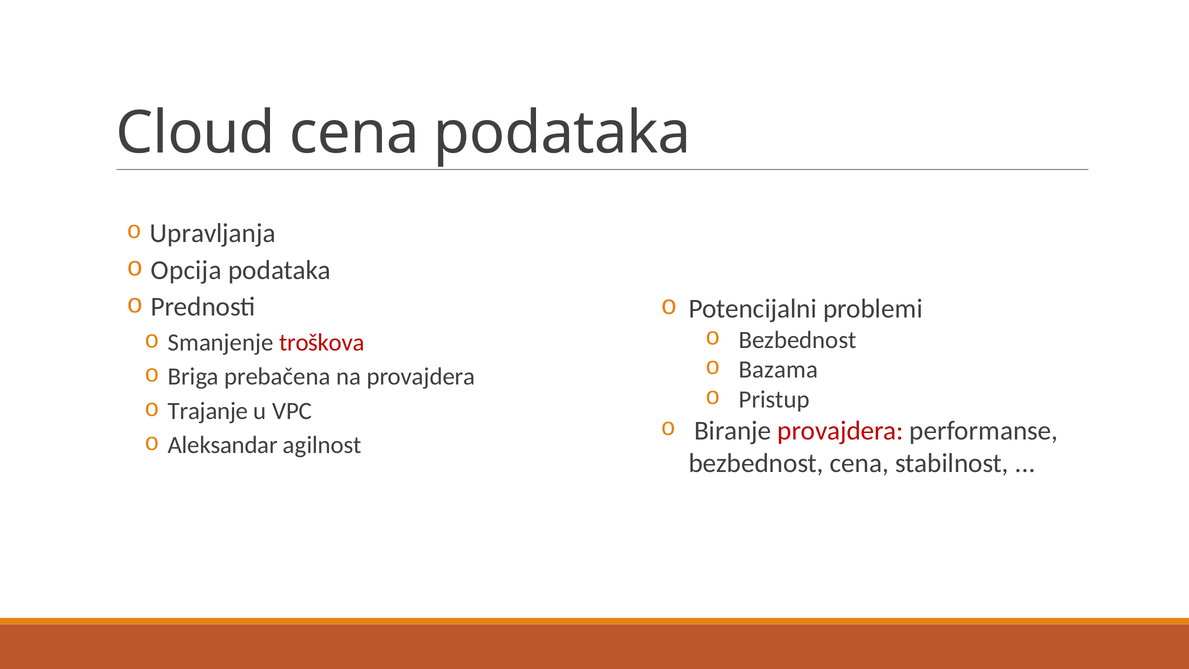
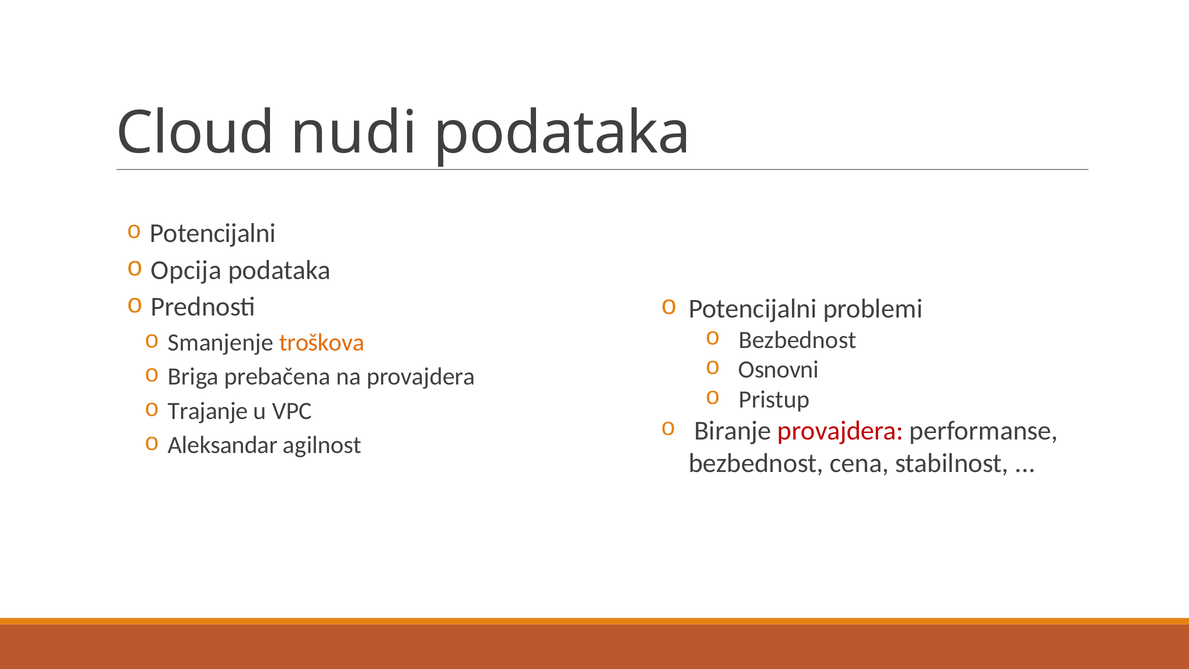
Cloud cena: cena -> nudi
Upravljanja at (213, 233): Upravljanja -> Potencijalni
troškova colour: red -> orange
Bazama: Bazama -> Osnovni
